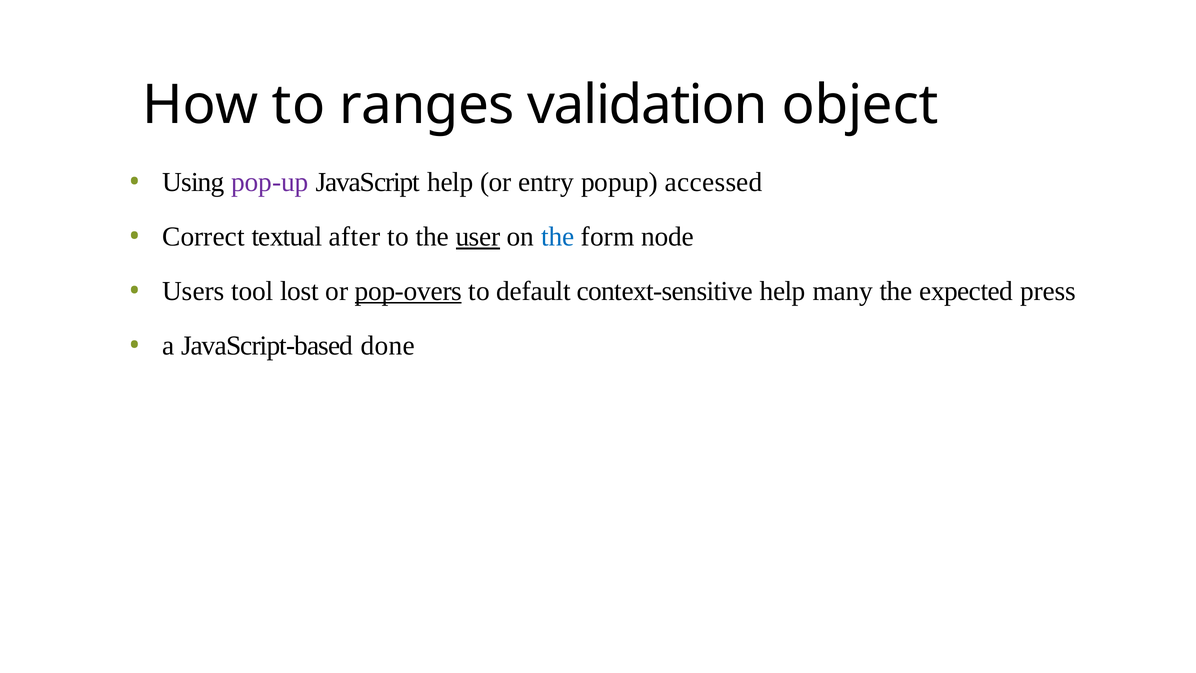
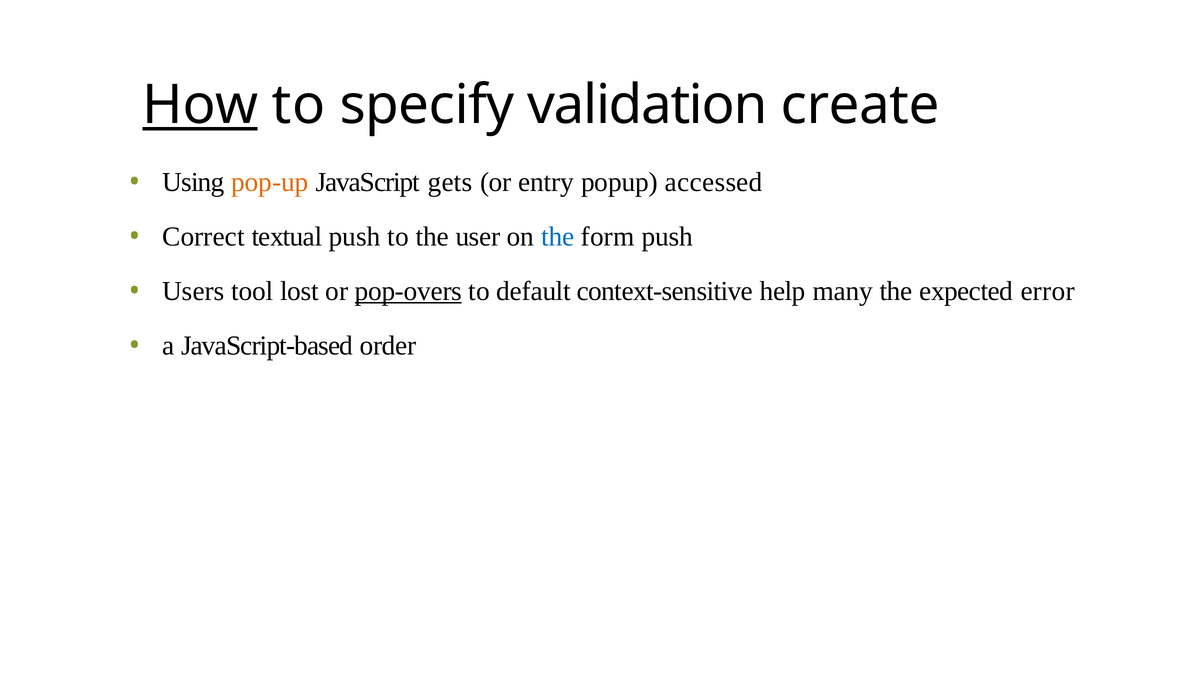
How underline: none -> present
ranges: ranges -> specify
object: object -> create
pop-up colour: purple -> orange
JavaScript help: help -> gets
textual after: after -> push
user underline: present -> none
form node: node -> push
press: press -> error
done: done -> order
